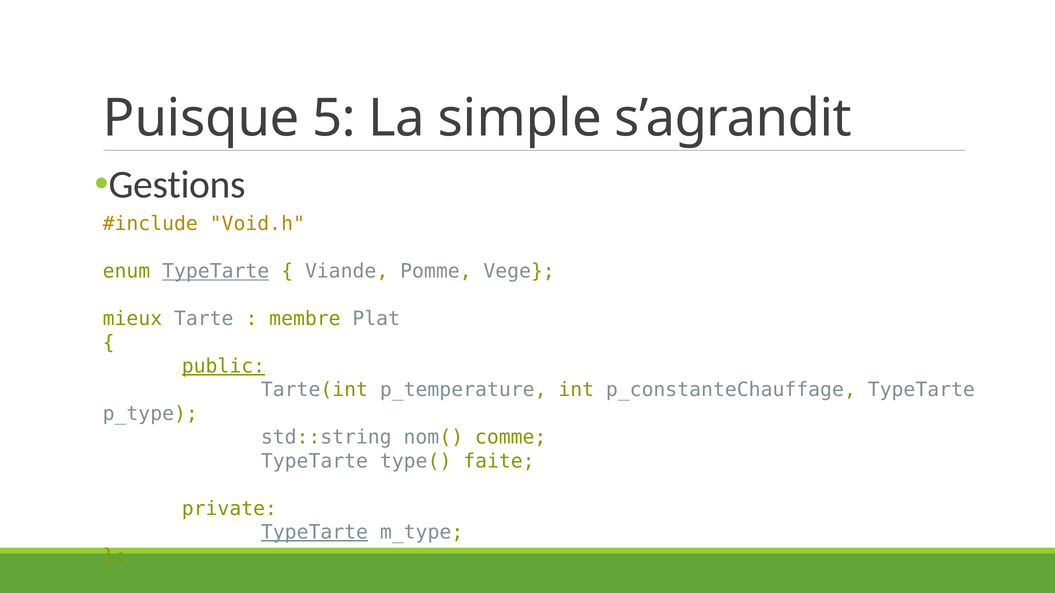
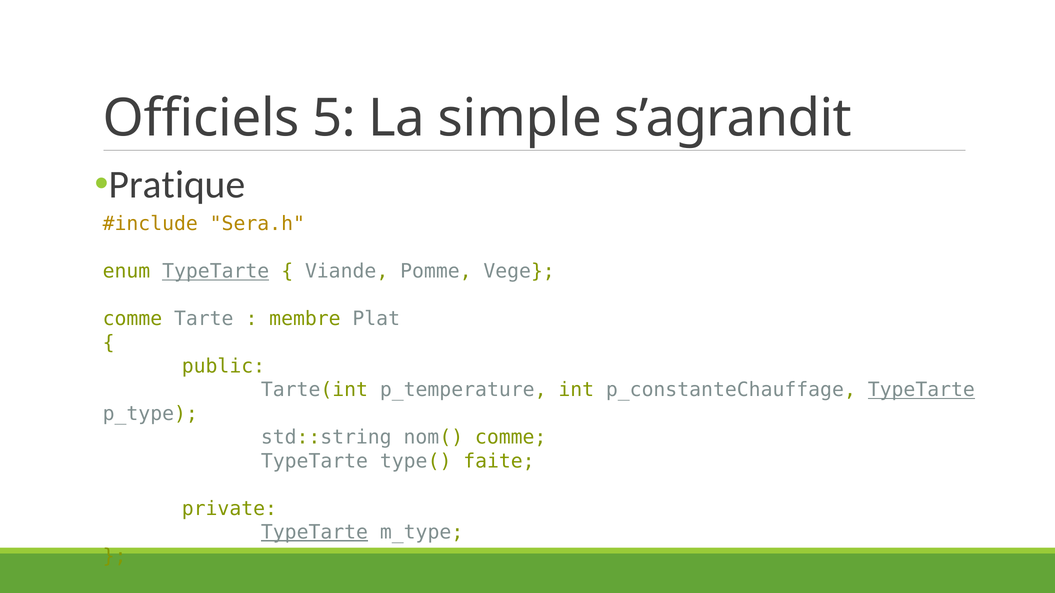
Puisque: Puisque -> Officiels
Gestions: Gestions -> Pratique
Void.h: Void.h -> Sera.h
mieux at (132, 319): mieux -> comme
public underline: present -> none
TypeTarte at (921, 390) underline: none -> present
